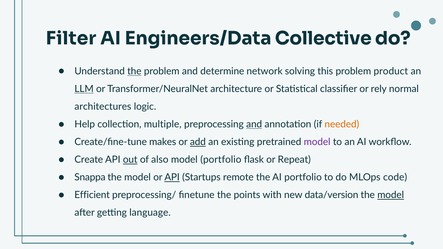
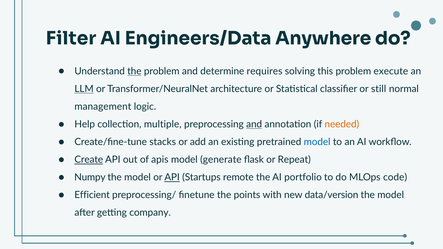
Collective: Collective -> Anywhere
network: network -> requires
product: product -> execute
rely: rely -> still
architectures: architectures -> management
makes: makes -> stacks
add underline: present -> none
model at (317, 142) colour: purple -> blue
Create underline: none -> present
out underline: present -> none
also: also -> apis
model portfolio: portfolio -> generate
Snappa: Snappa -> Numpy
model at (391, 195) underline: present -> none
language: language -> company
